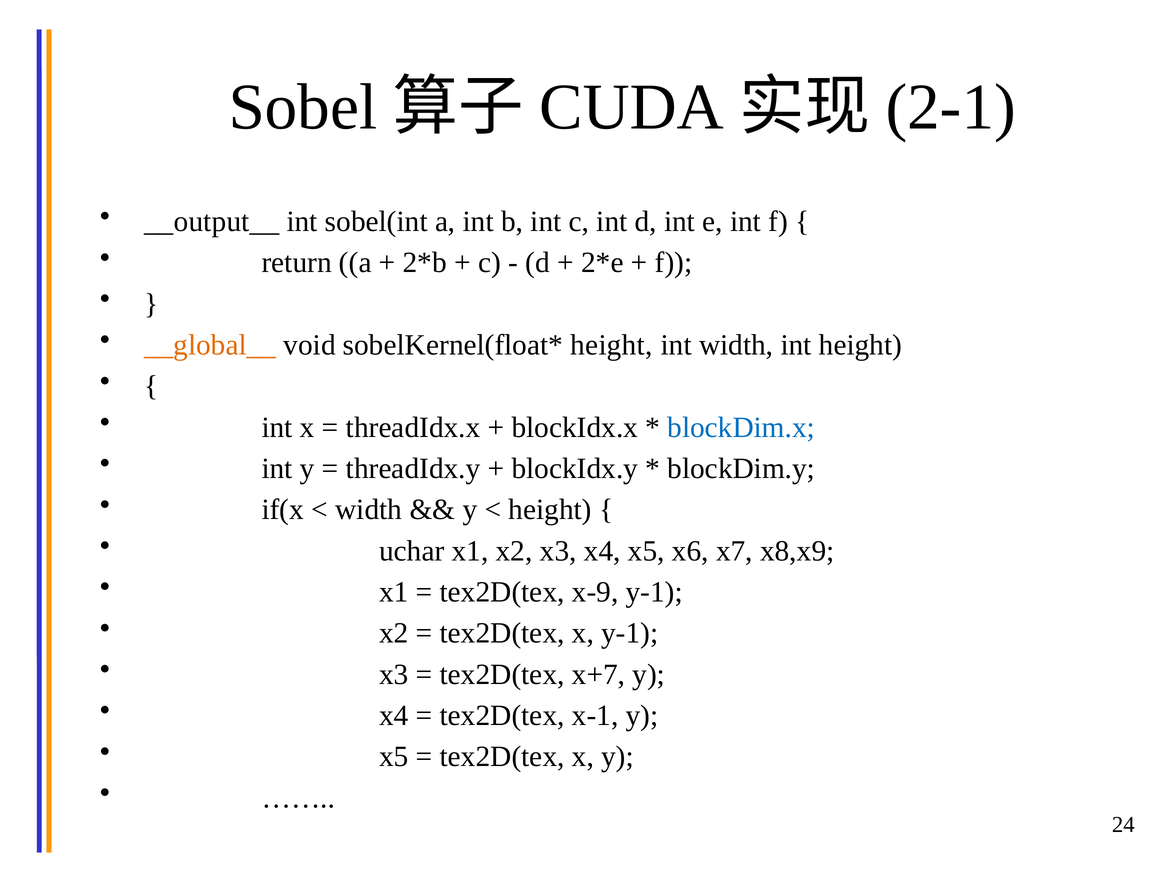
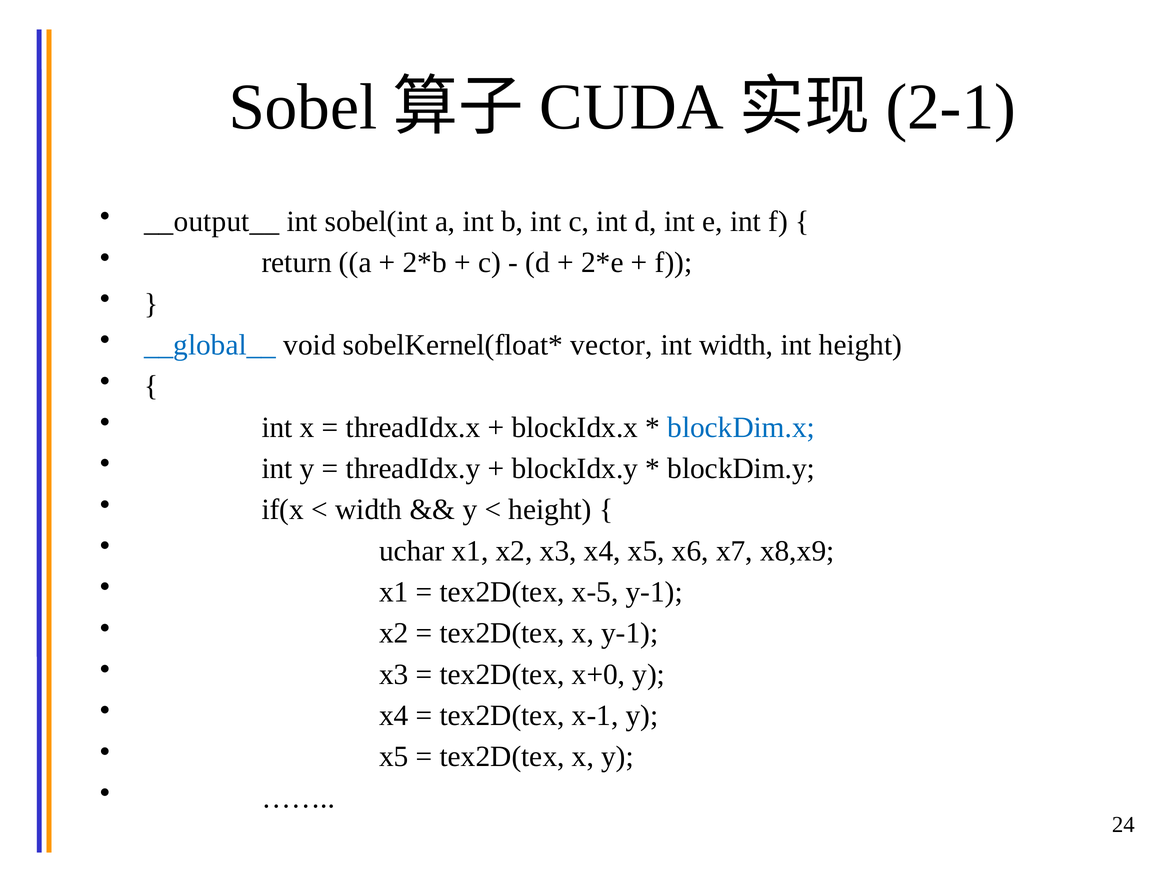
__global__ colour: orange -> blue
height at (611, 345): height -> vector
x-9: x-9 -> x-5
x+7: x+7 -> x+0
